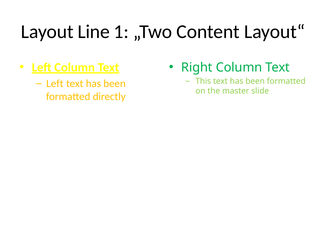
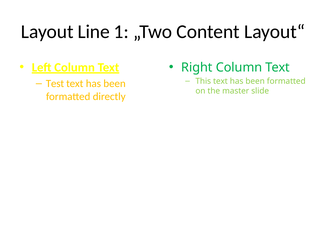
Left at (55, 83): Left -> Test
